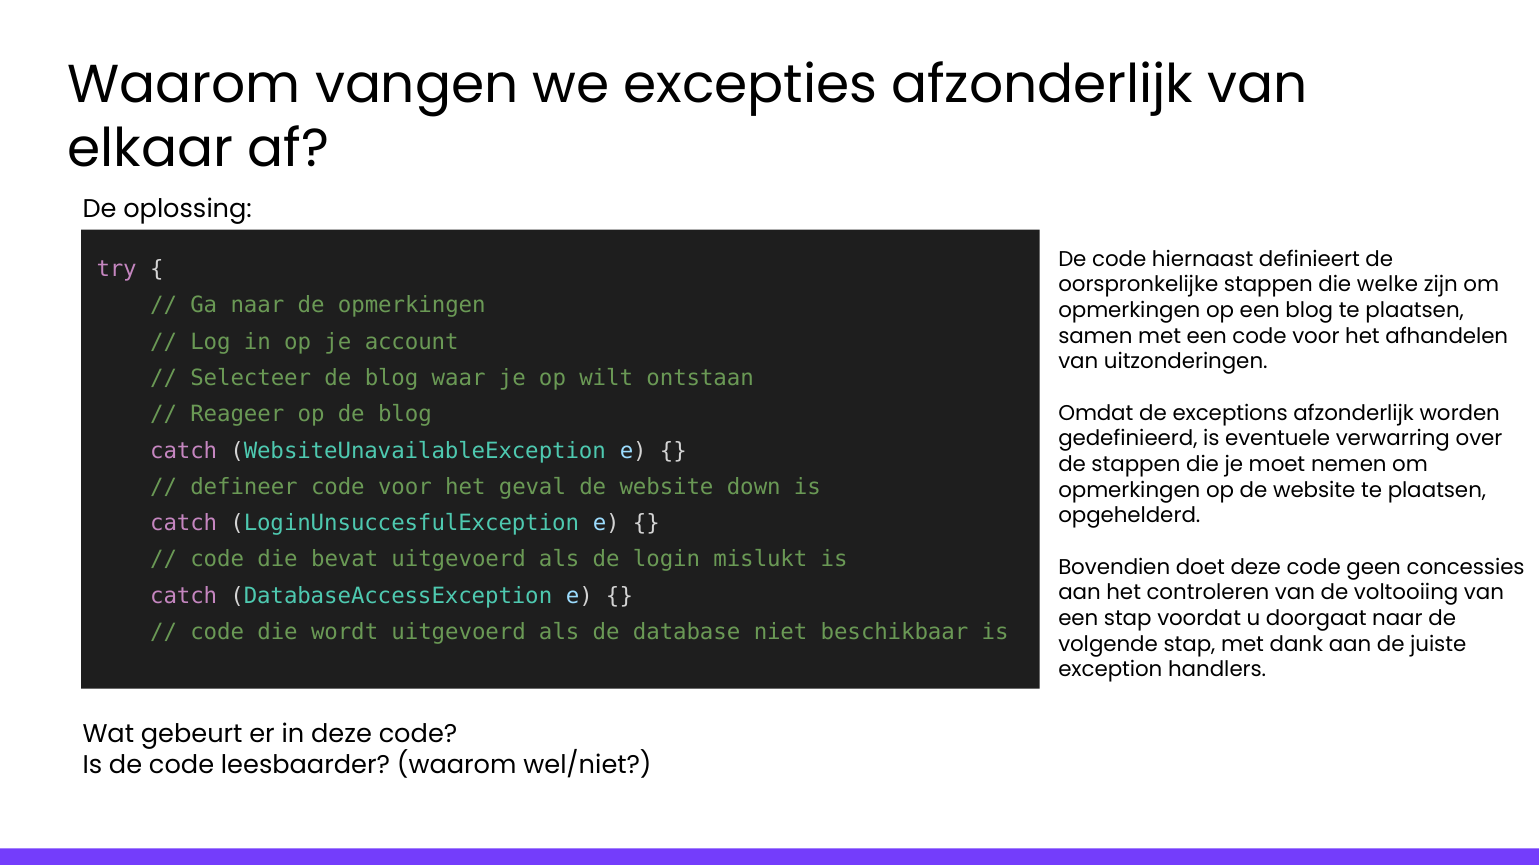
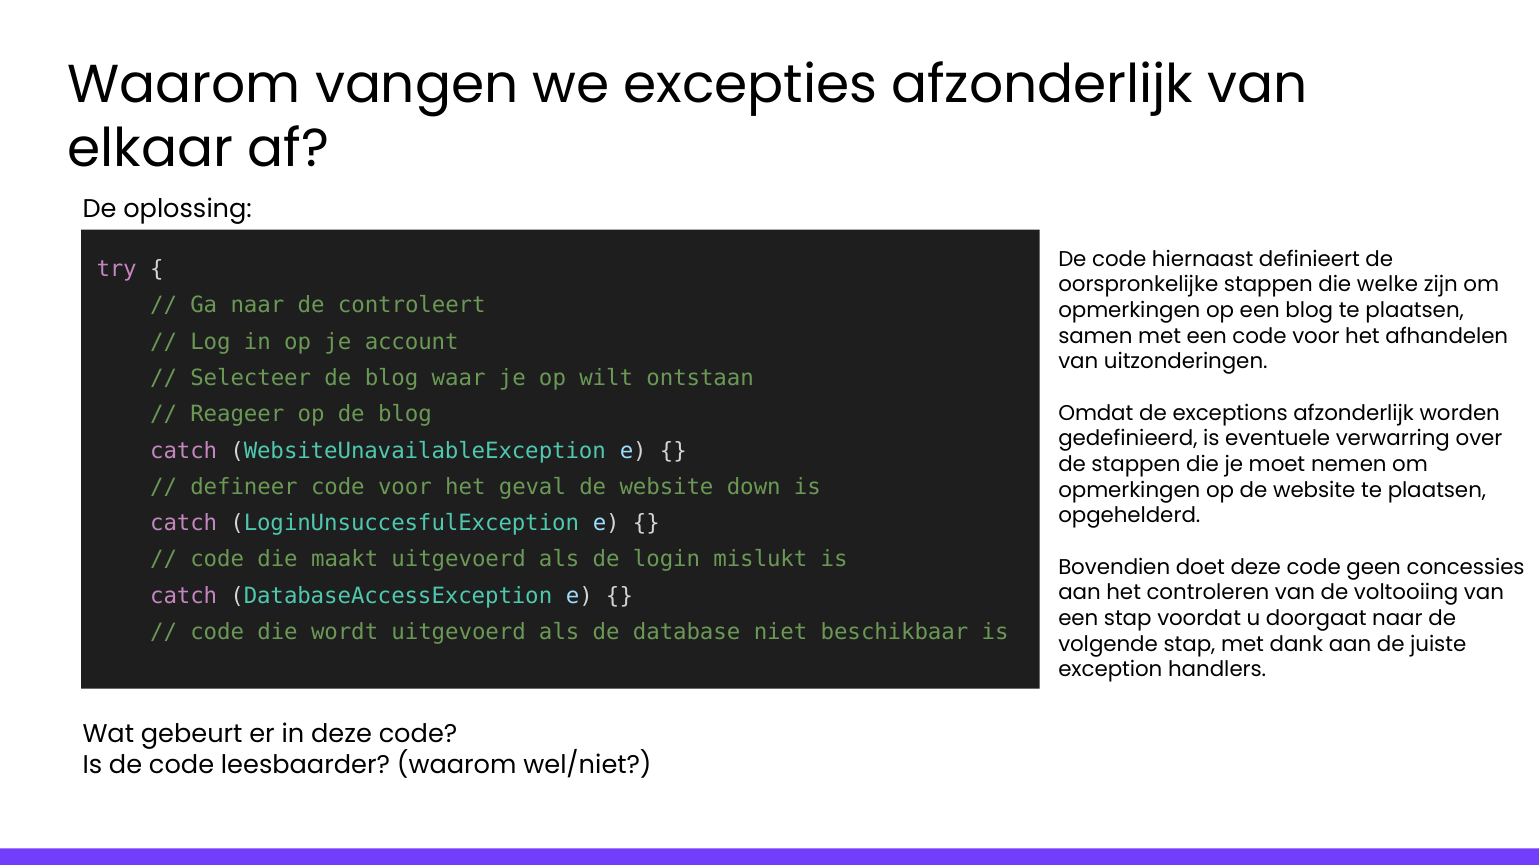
de opmerkingen: opmerkingen -> controleert
bevat: bevat -> maakt
